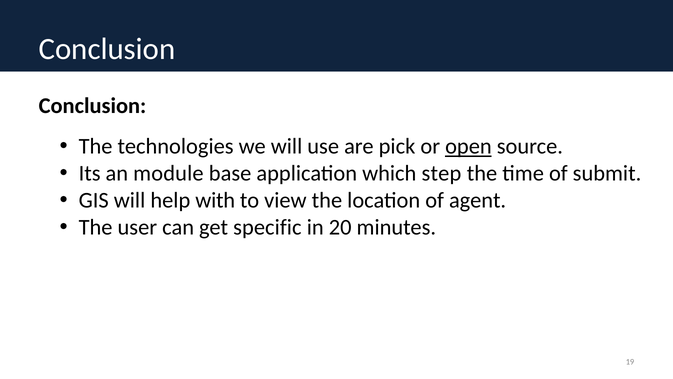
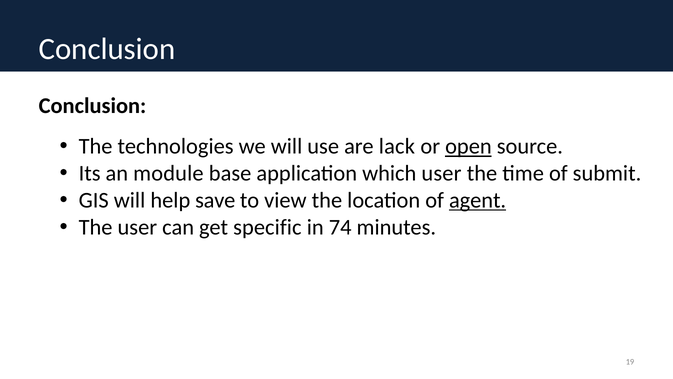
pick: pick -> lack
which step: step -> user
with: with -> save
agent underline: none -> present
20: 20 -> 74
